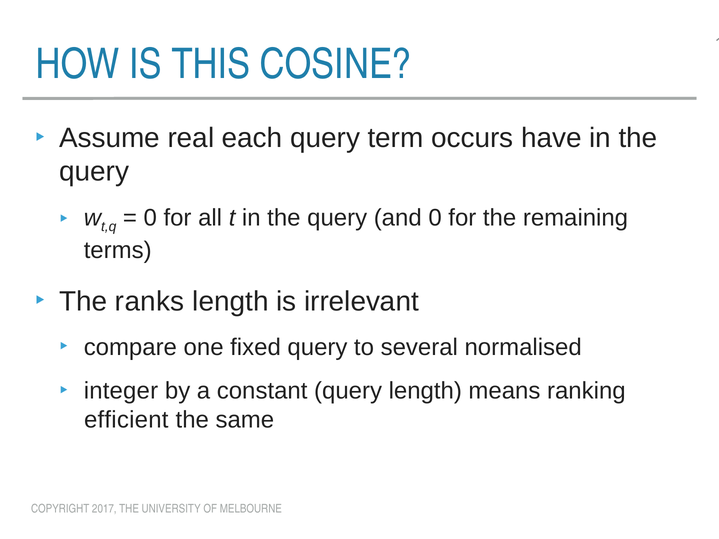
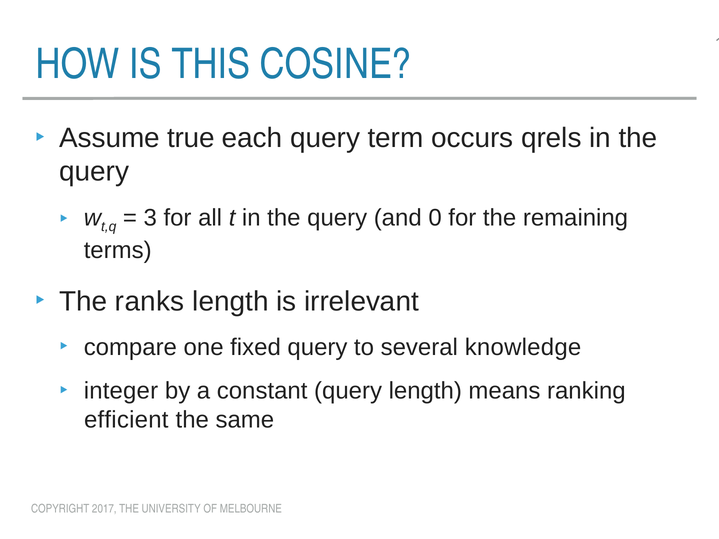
real: real -> true
have: have -> qrels
0 at (150, 218): 0 -> 3
normalised: normalised -> knowledge
